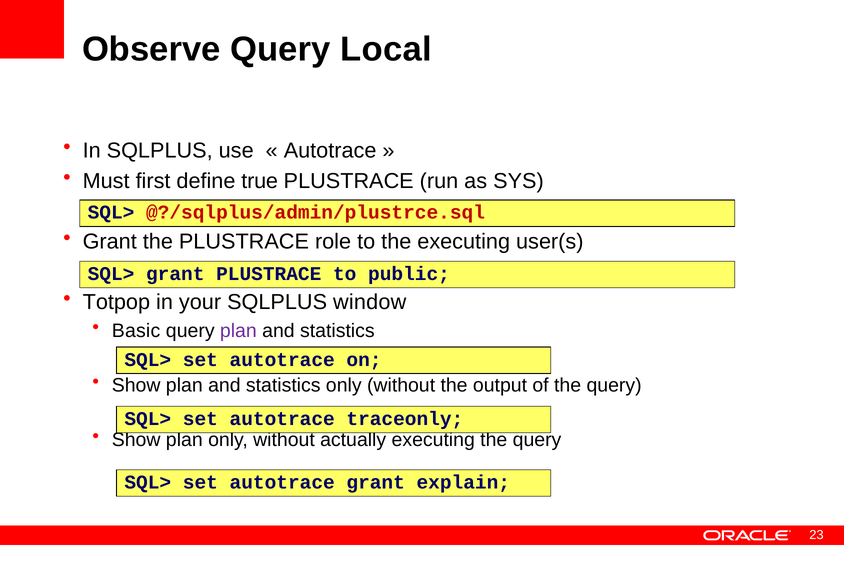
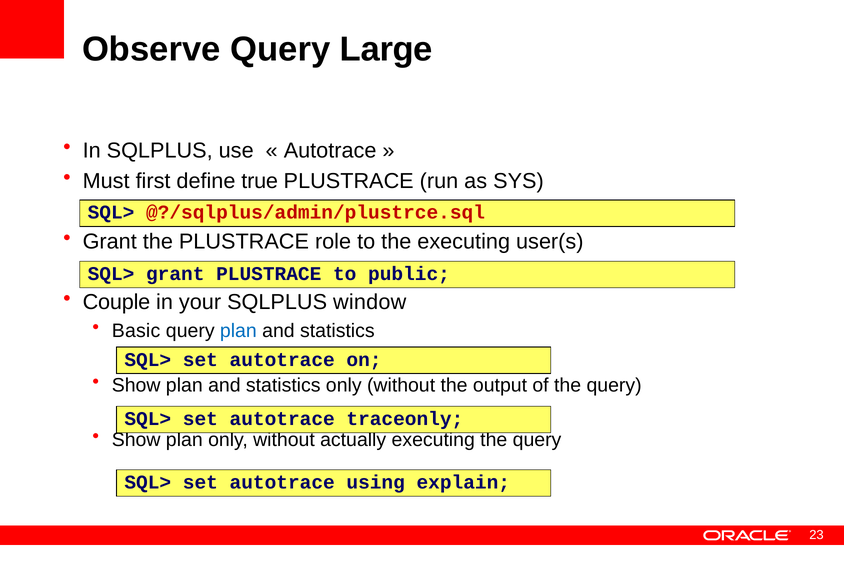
Local: Local -> Large
Totpop: Totpop -> Couple
plan at (238, 331) colour: purple -> blue
autotrace grant: grant -> using
